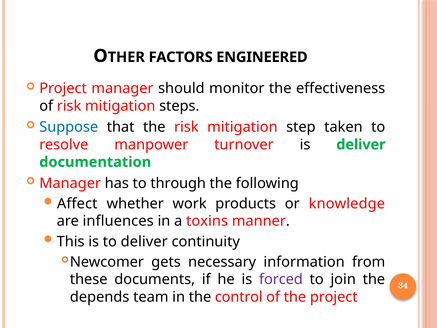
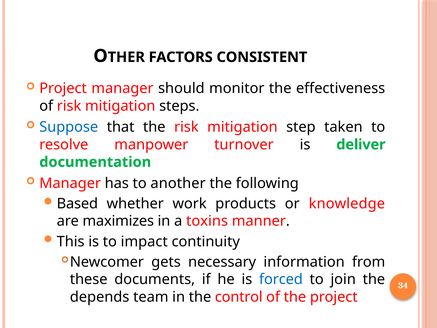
ENGINEERED: ENGINEERED -> CONSISTENT
through: through -> another
Affect: Affect -> Based
influences: influences -> maximizes
to deliver: deliver -> impact
forced colour: purple -> blue
